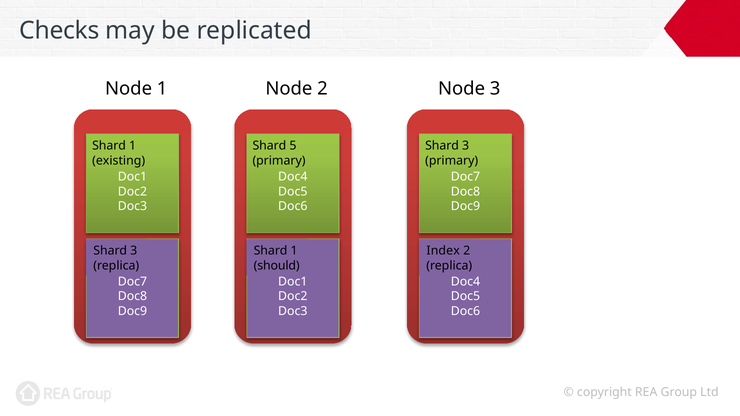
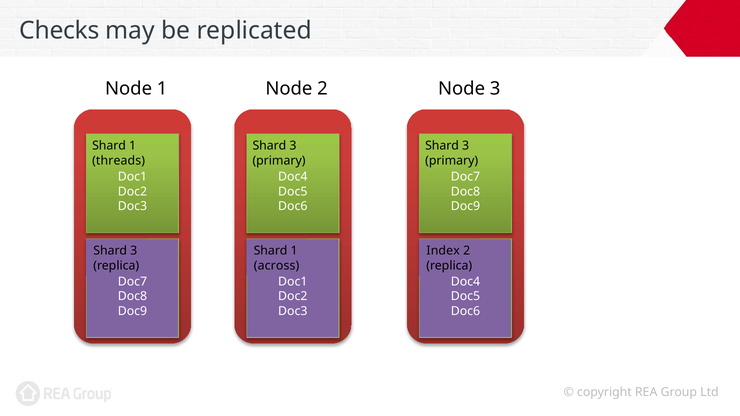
5 at (293, 146): 5 -> 3
existing: existing -> threads
should: should -> across
